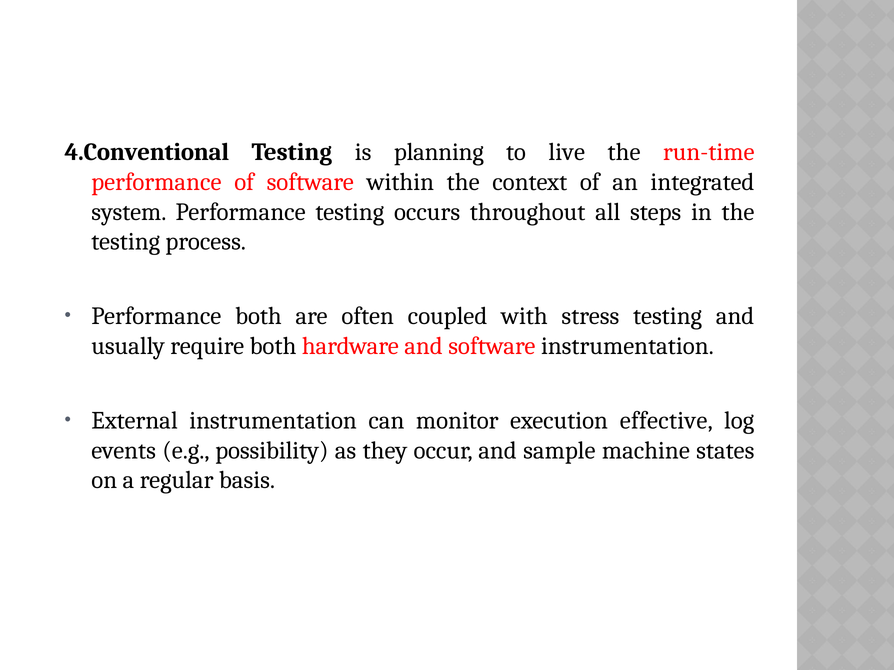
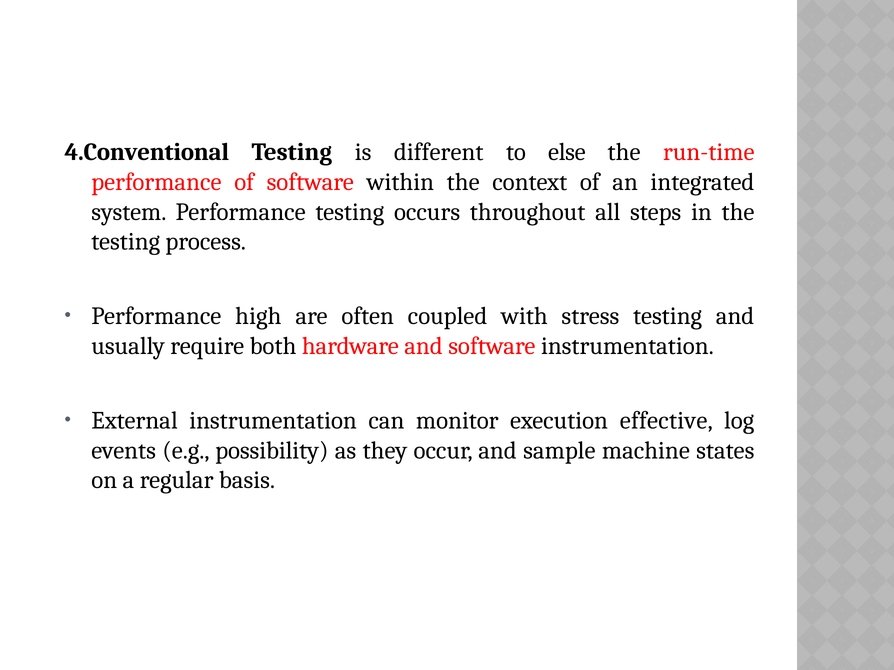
planning: planning -> different
live: live -> else
Performance both: both -> high
